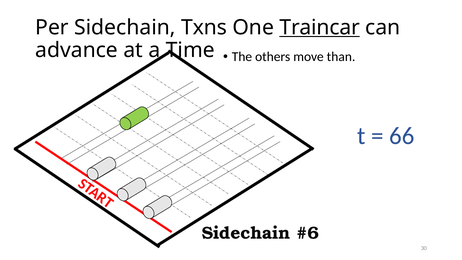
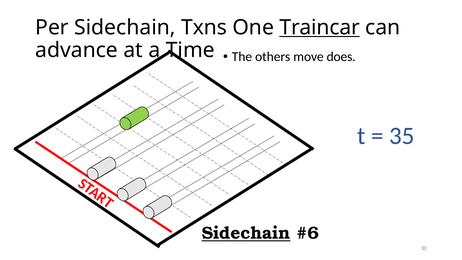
than: than -> does
66: 66 -> 35
Sidechain at (246, 233) underline: none -> present
